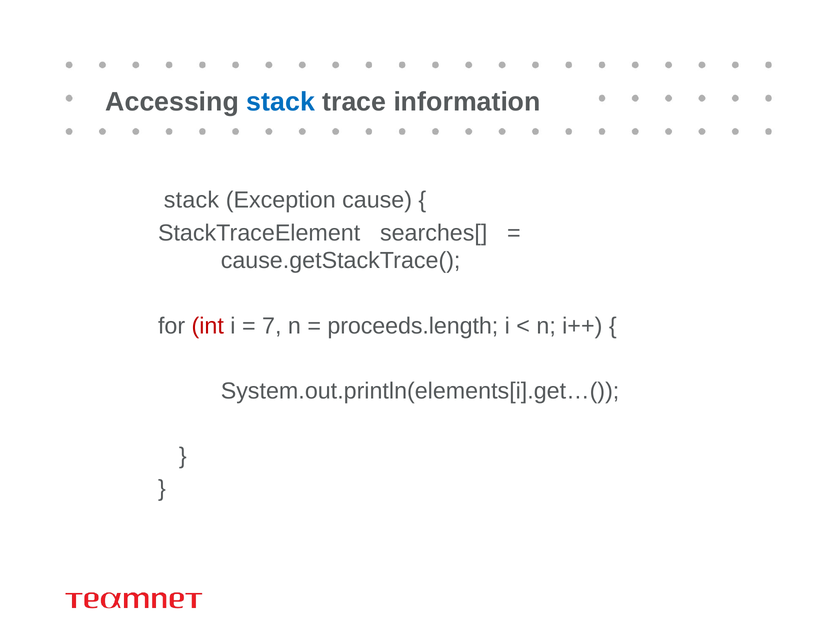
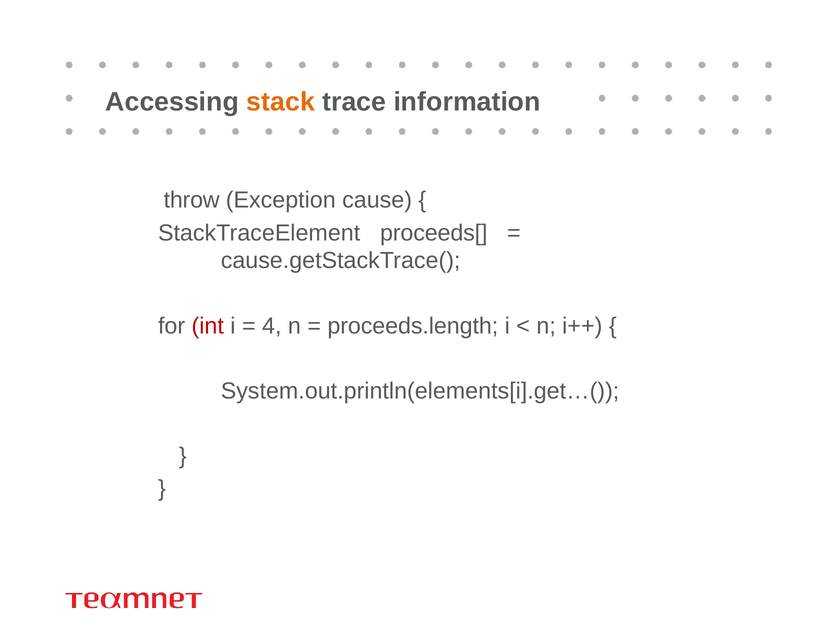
stack at (281, 102) colour: blue -> orange
stack at (191, 200): stack -> throw
searches[: searches[ -> proceeds[
7: 7 -> 4
